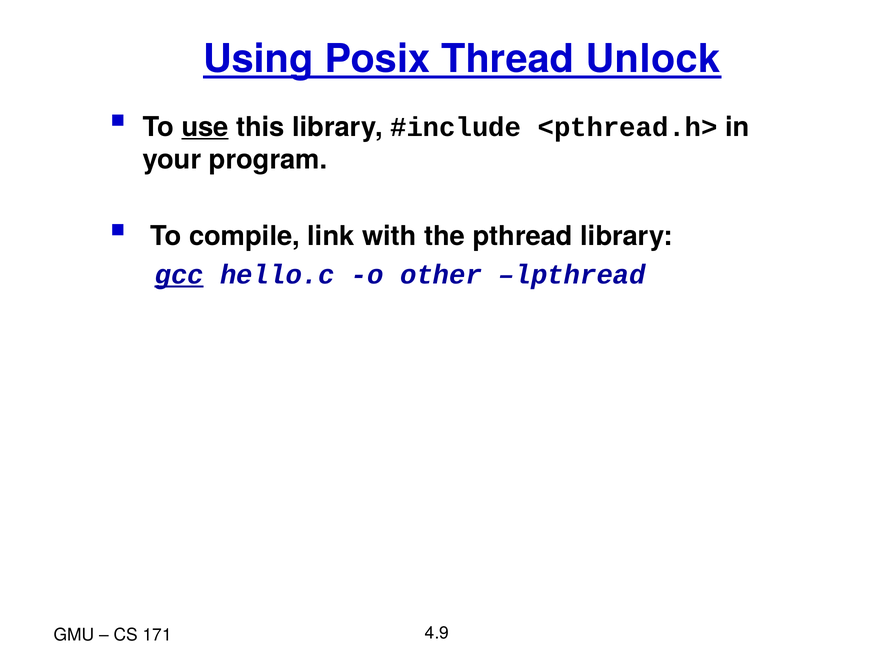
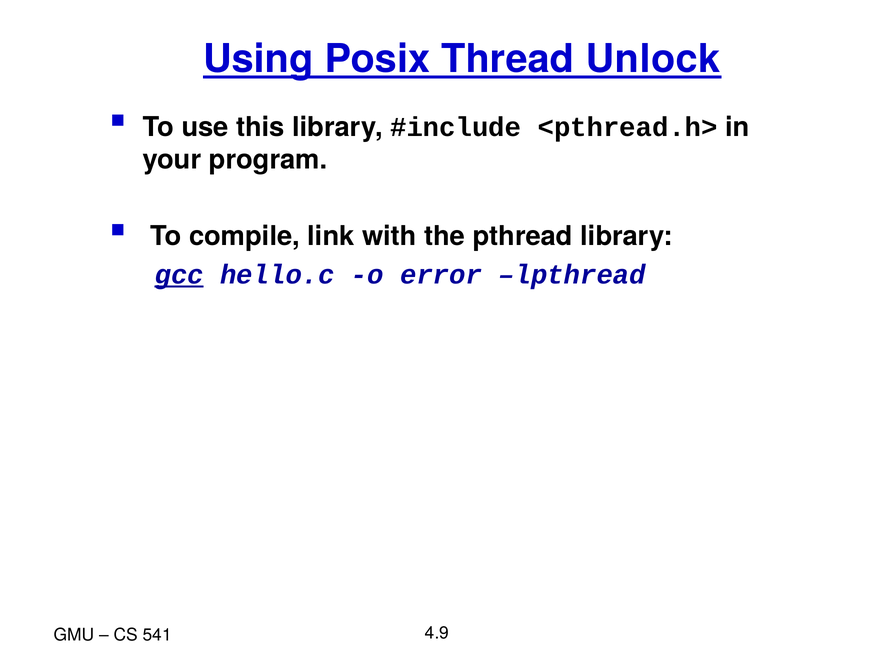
use underline: present -> none
other: other -> error
171: 171 -> 541
